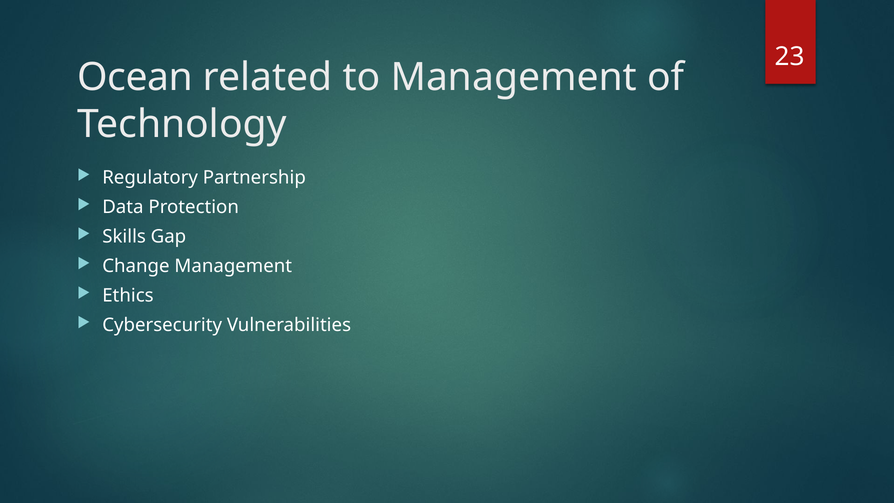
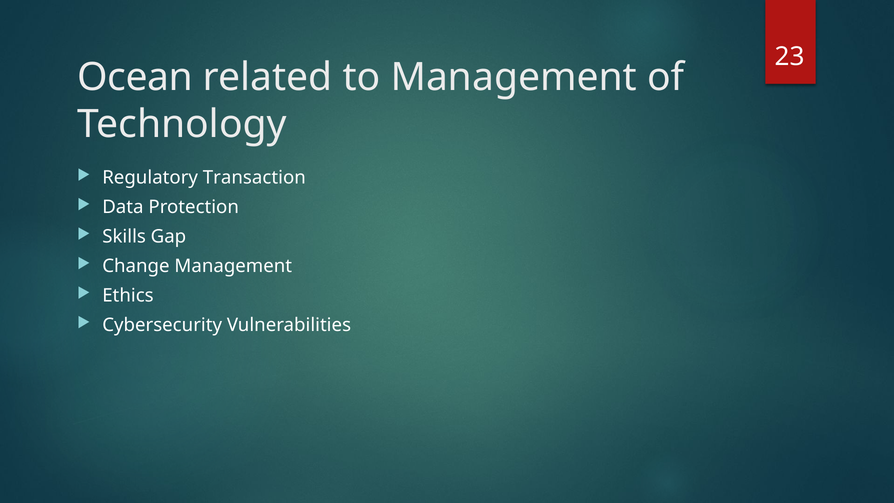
Partnership: Partnership -> Transaction
